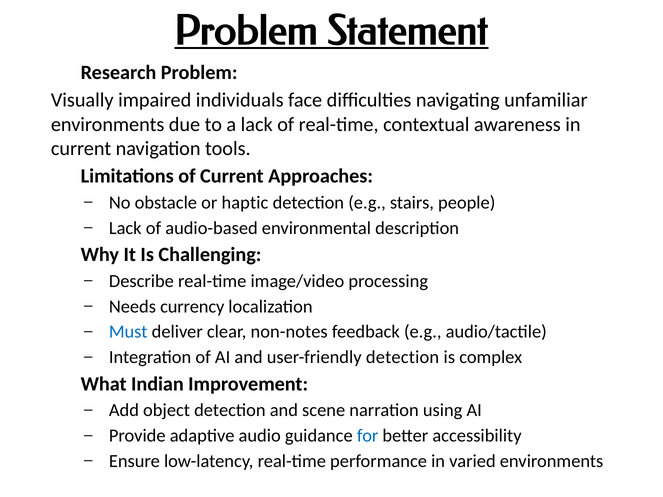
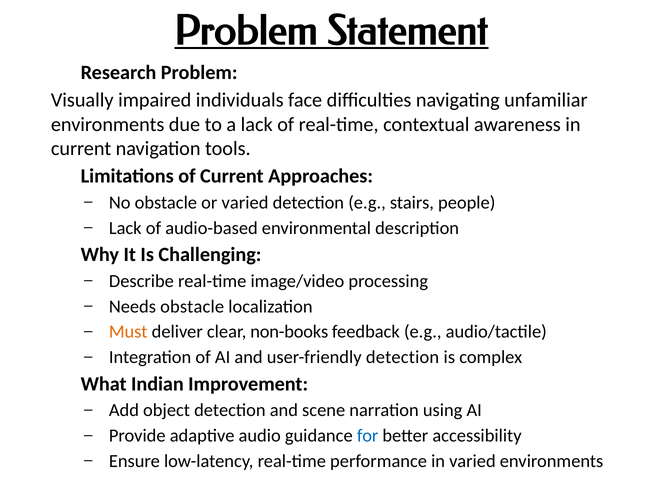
or haptic: haptic -> varied
Needs currency: currency -> obstacle
Must colour: blue -> orange
non-notes: non-notes -> non-books
